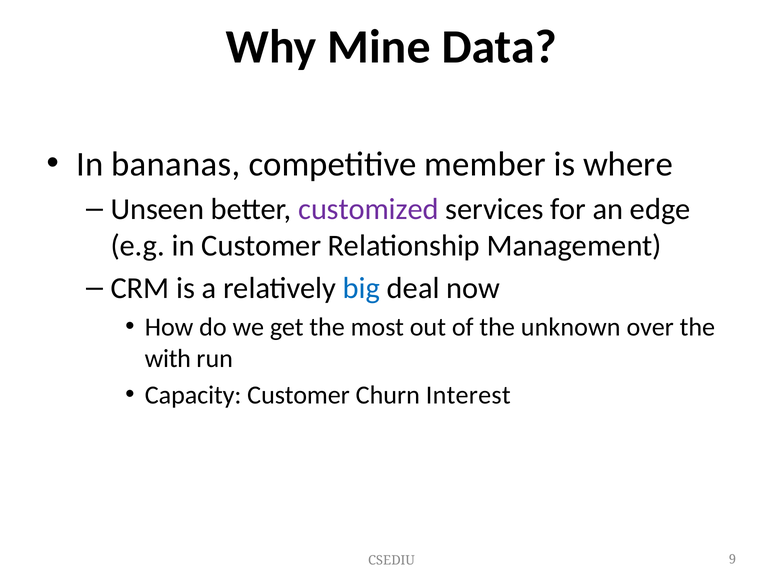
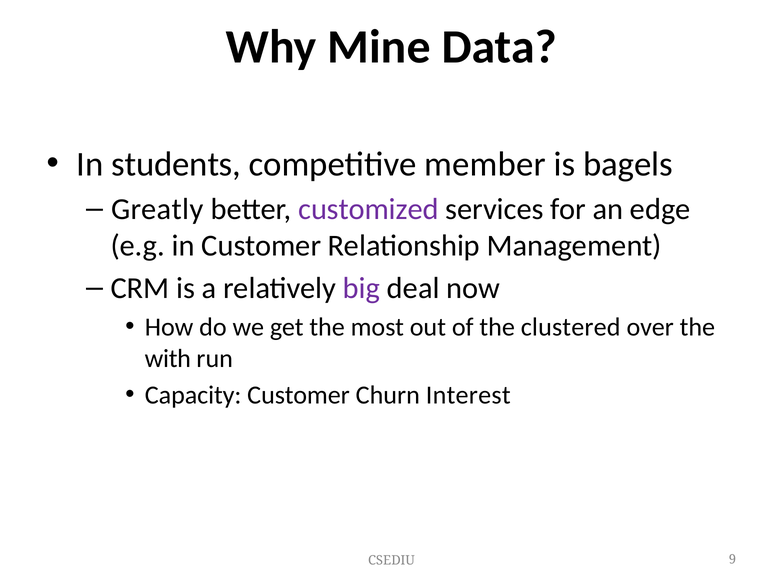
bananas: bananas -> students
where: where -> bagels
Unseen: Unseen -> Greatly
big colour: blue -> purple
unknown: unknown -> clustered
